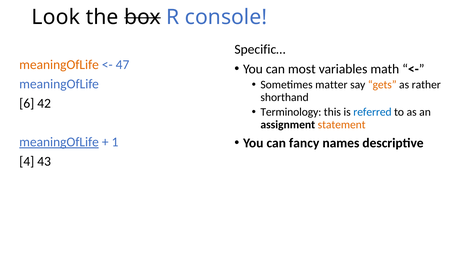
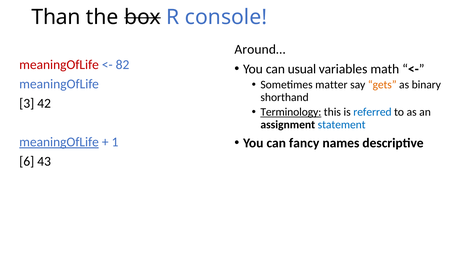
Look: Look -> Than
Specific…: Specific… -> Around…
meaningOfLife at (59, 65) colour: orange -> red
47: 47 -> 82
most: most -> usual
rather: rather -> binary
6: 6 -> 3
Terminology underline: none -> present
statement colour: orange -> blue
4: 4 -> 6
